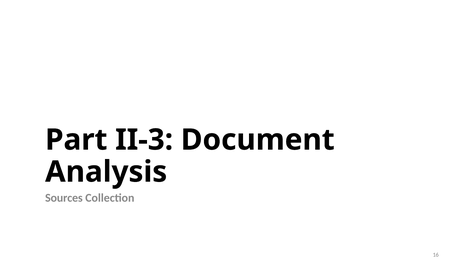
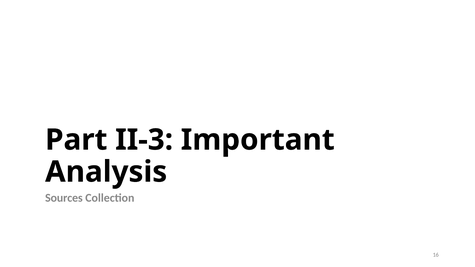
Document: Document -> Important
